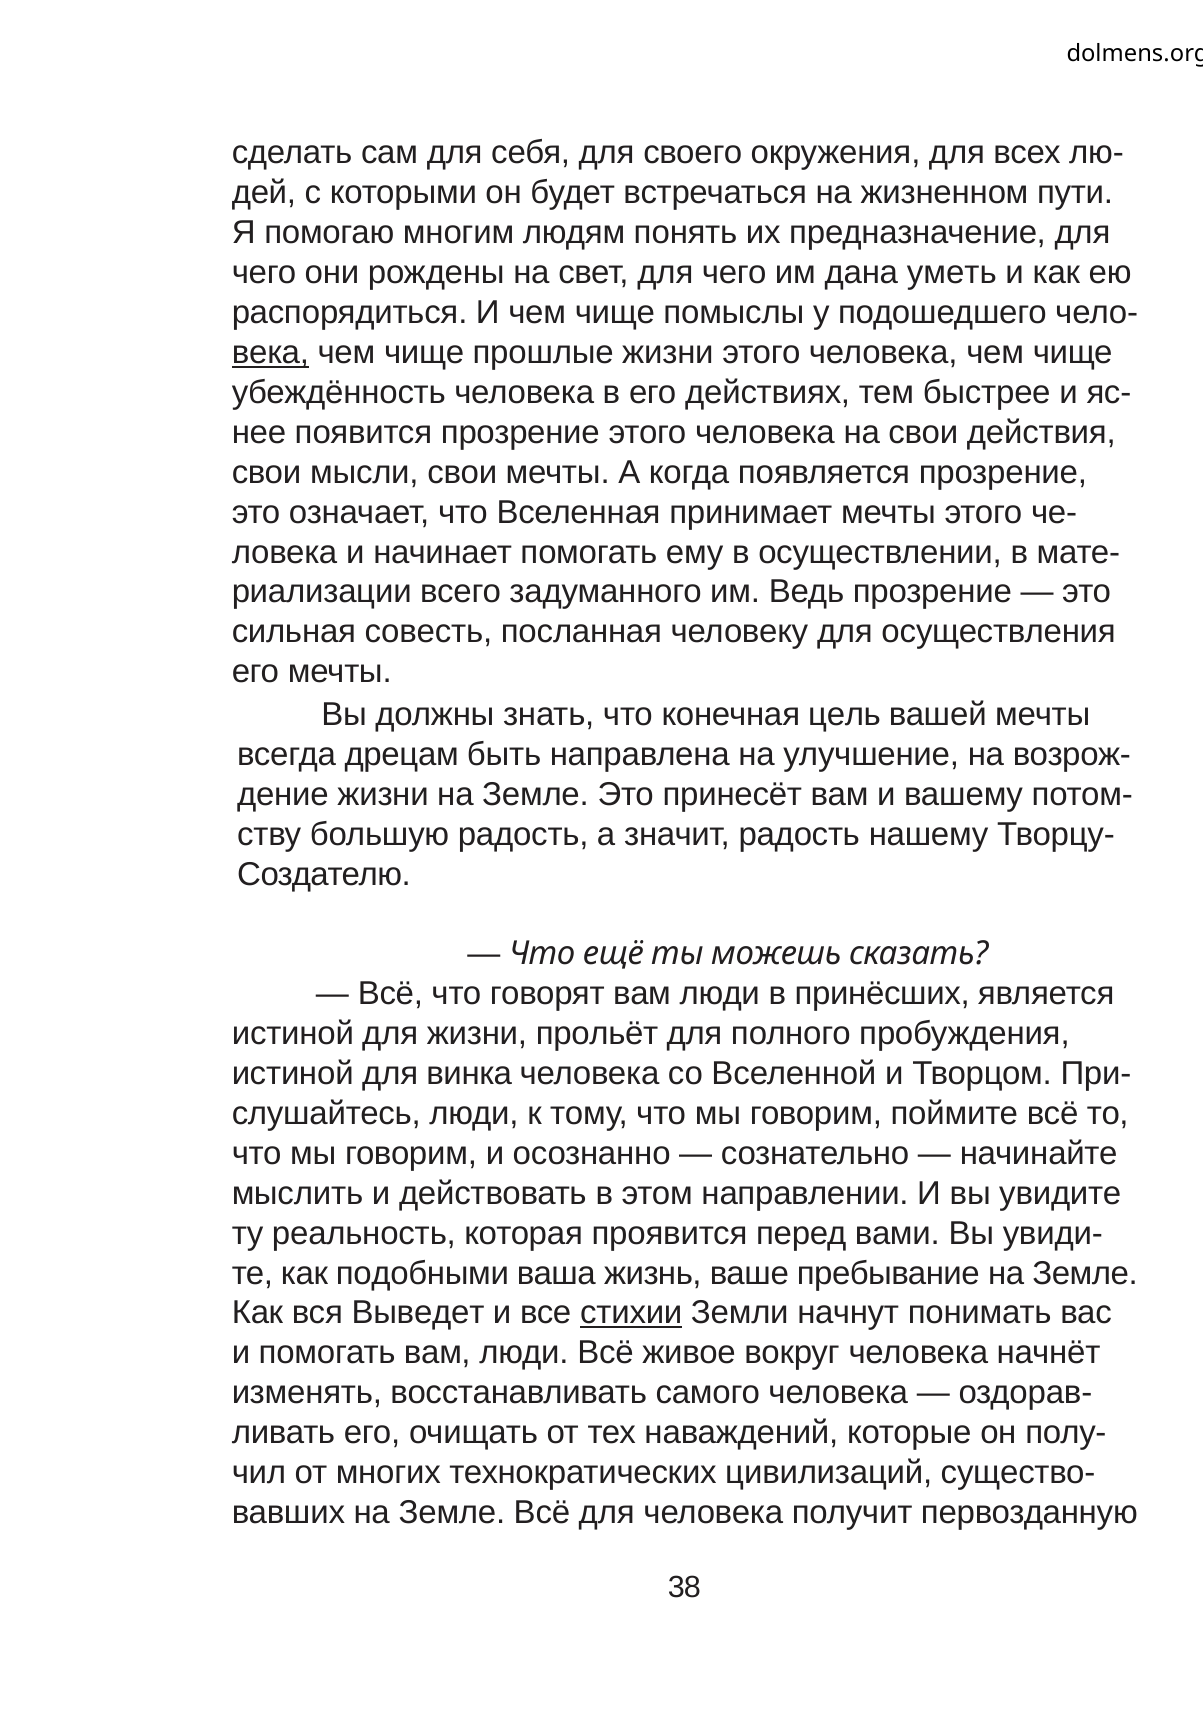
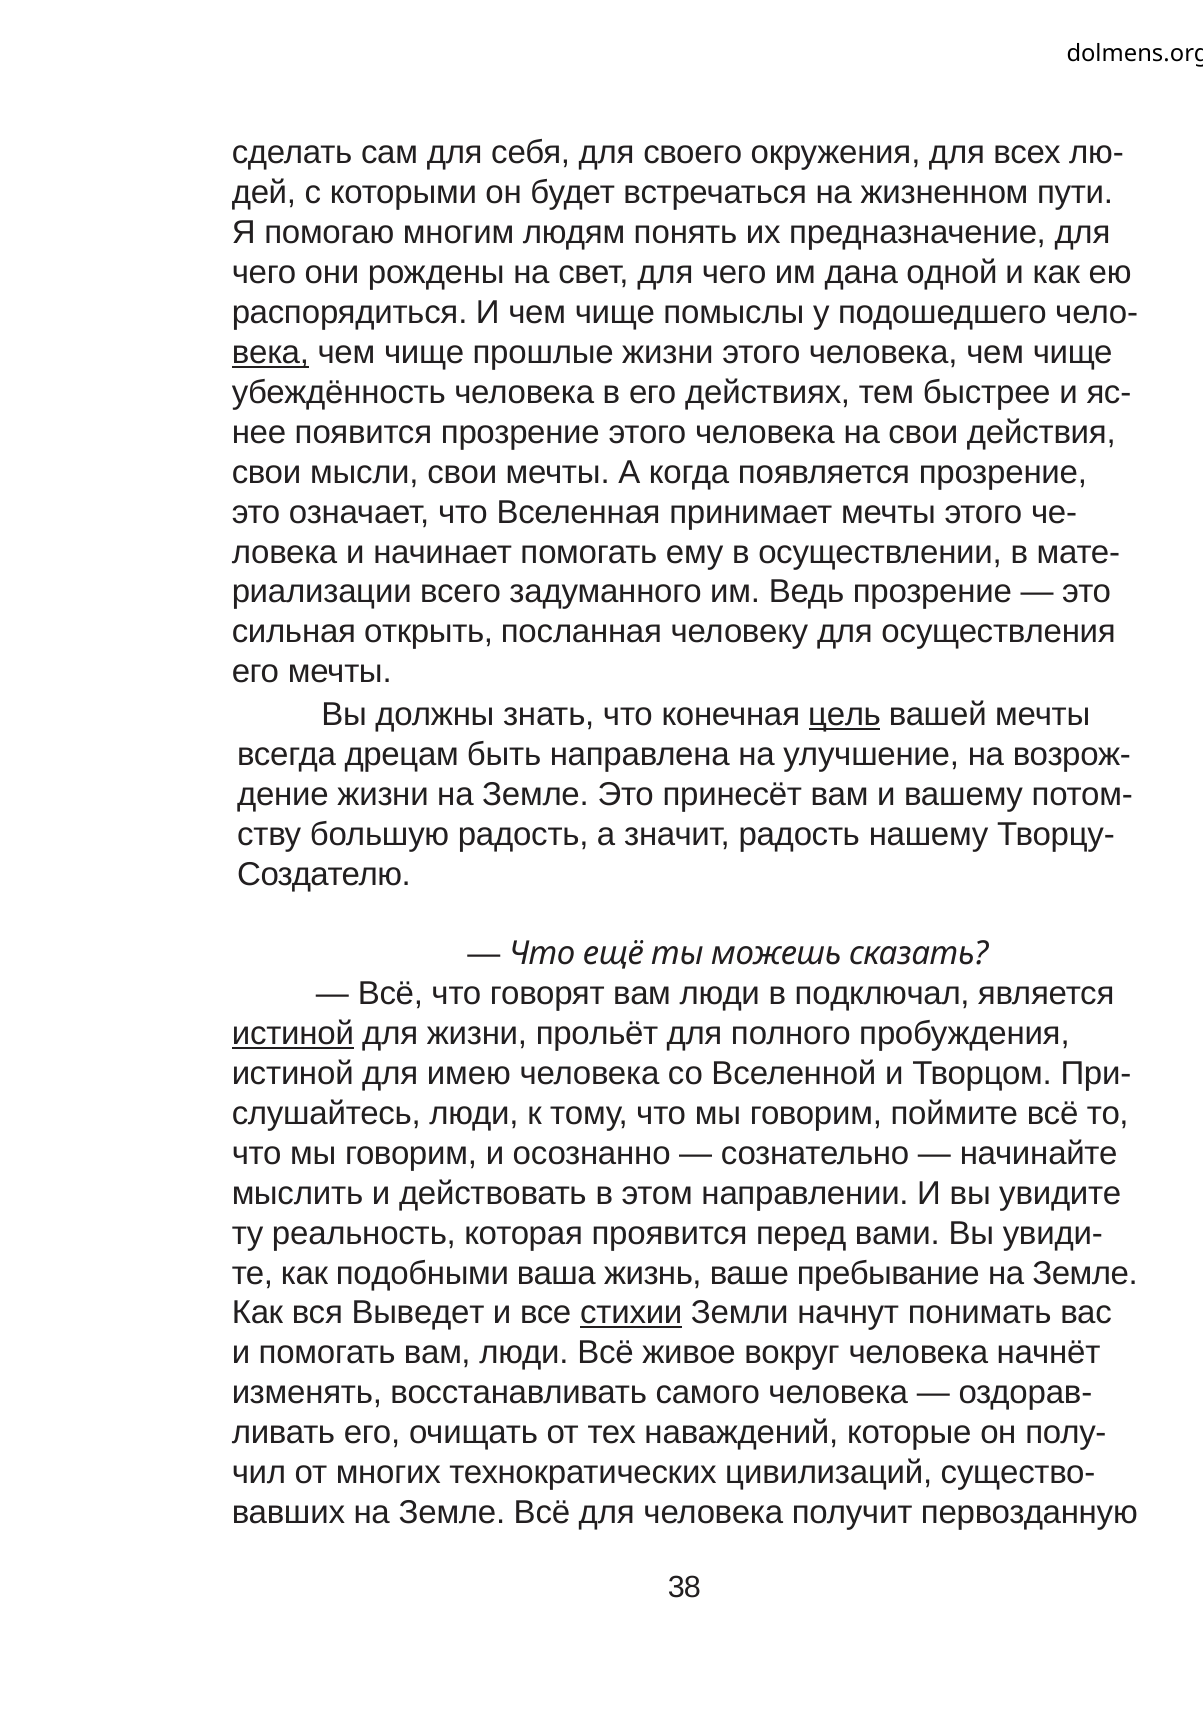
уметь: уметь -> одной
совесть: совесть -> открыть
цель underline: none -> present
принёсших: принёсших -> подключал
истиной at (293, 1033) underline: none -> present
винка: винка -> имею
